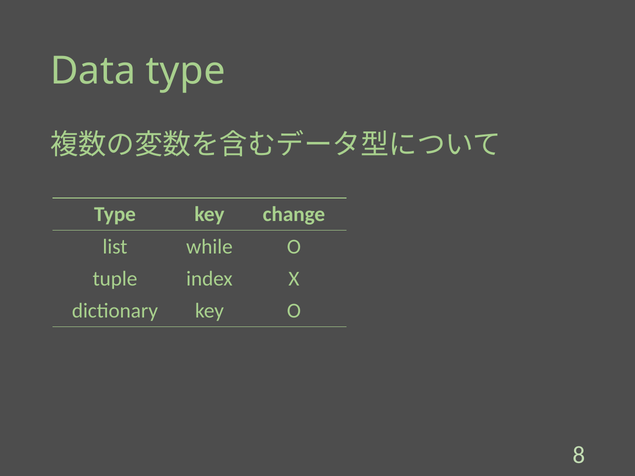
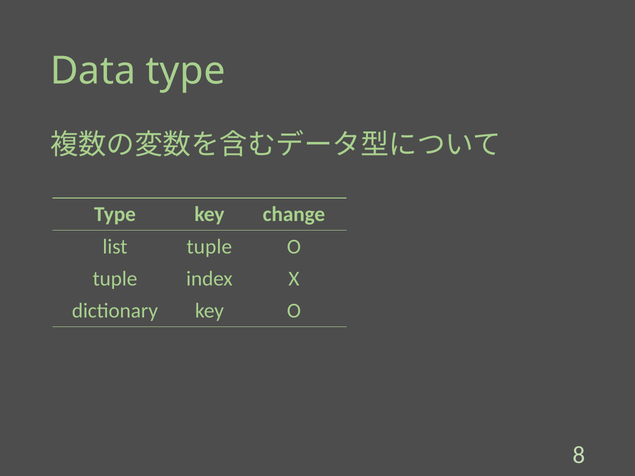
list while: while -> tuple
